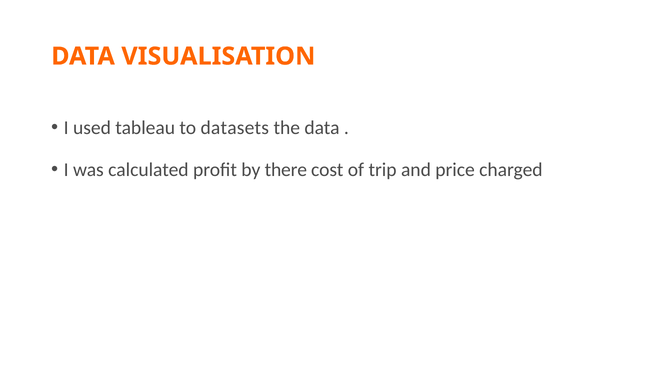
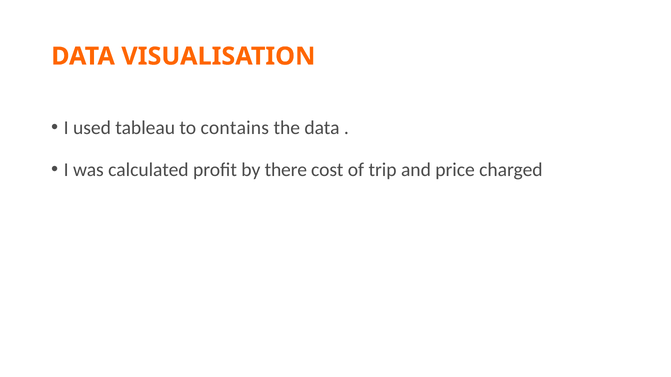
datasets: datasets -> contains
